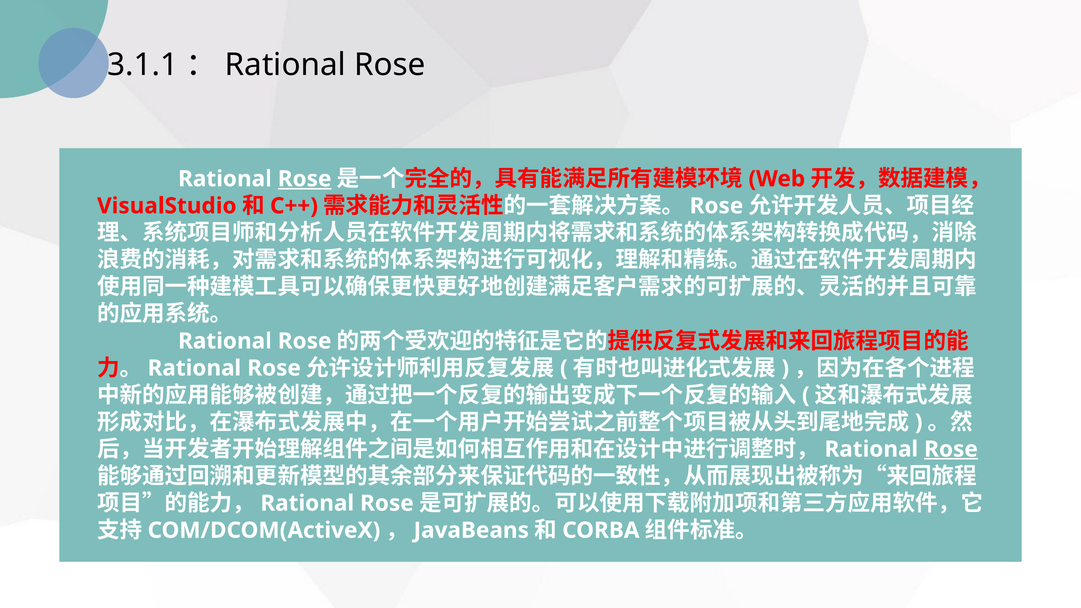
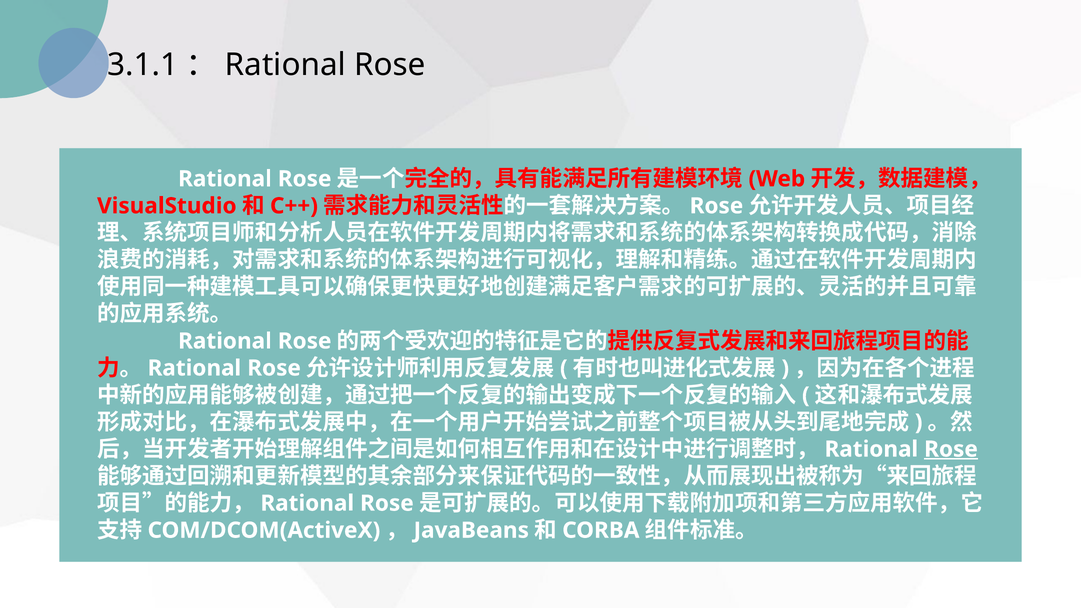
Rose at (305, 179) underline: present -> none
